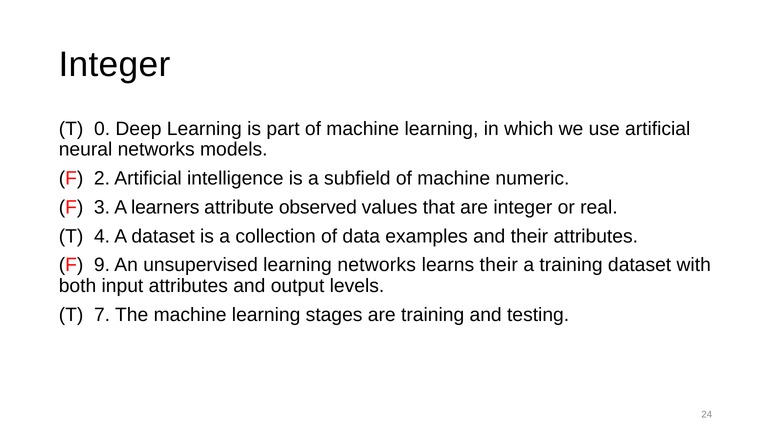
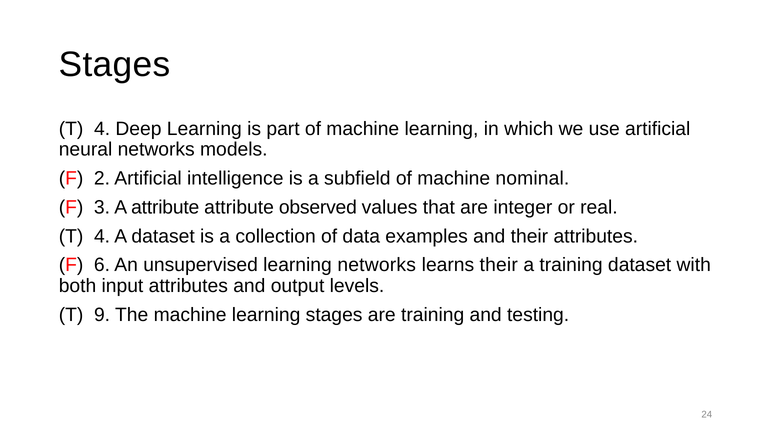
Integer at (115, 65): Integer -> Stages
0 at (102, 129): 0 -> 4
numeric: numeric -> nominal
A learners: learners -> attribute
9: 9 -> 6
7: 7 -> 9
